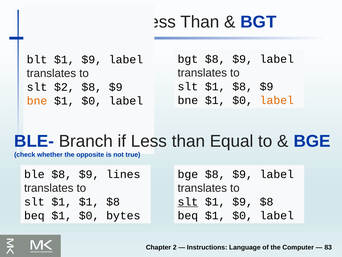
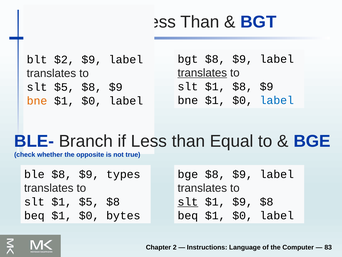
blt $1: $1 -> $2
translates at (202, 73) underline: none -> present
slt $2: $2 -> $5
label at (277, 100) colour: orange -> blue
lines: lines -> types
$1 $1: $1 -> $5
